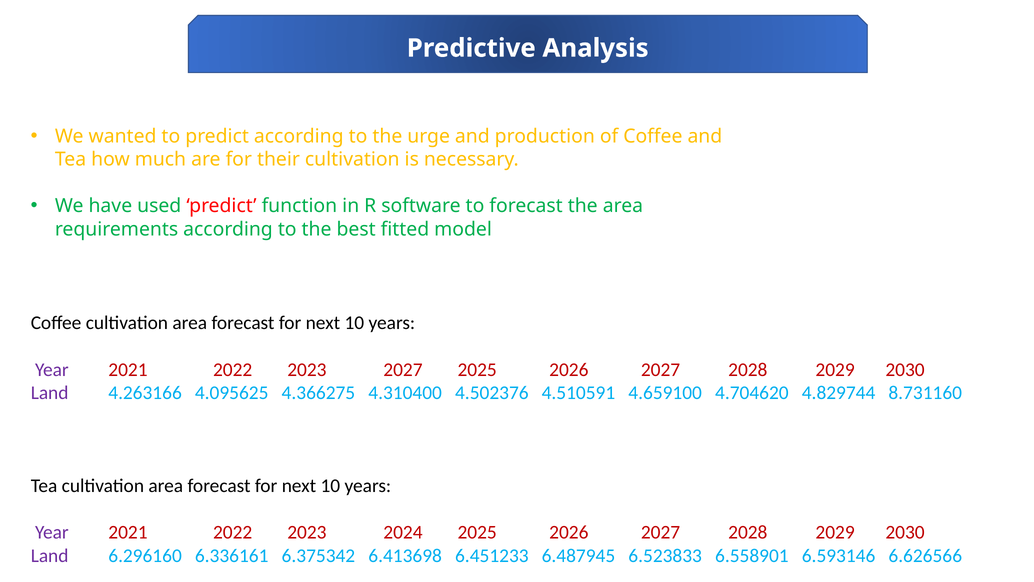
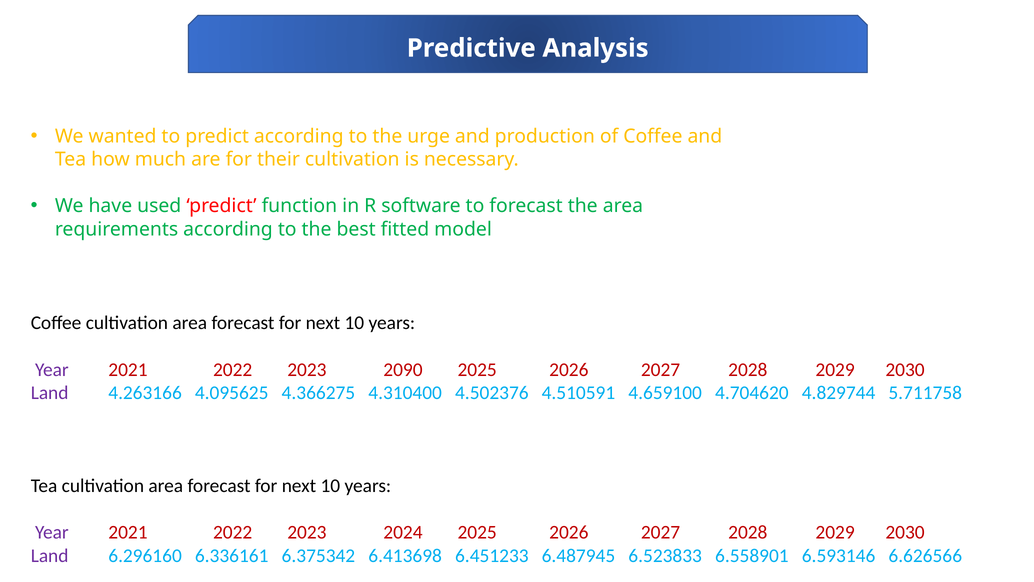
2023 2027: 2027 -> 2090
8.731160: 8.731160 -> 5.711758
